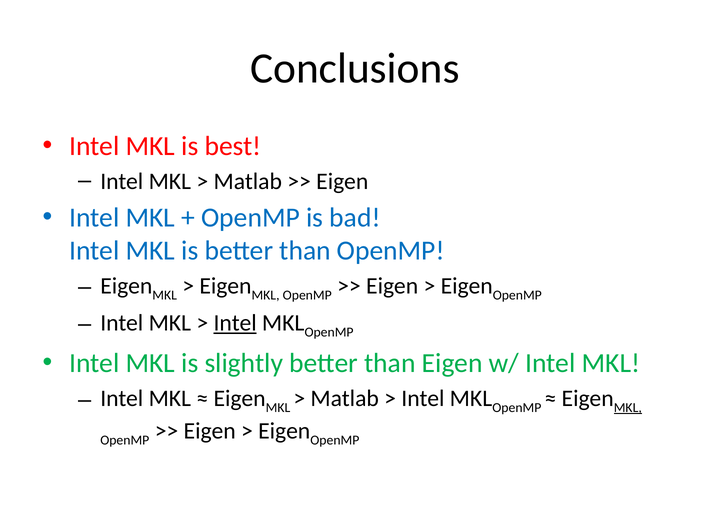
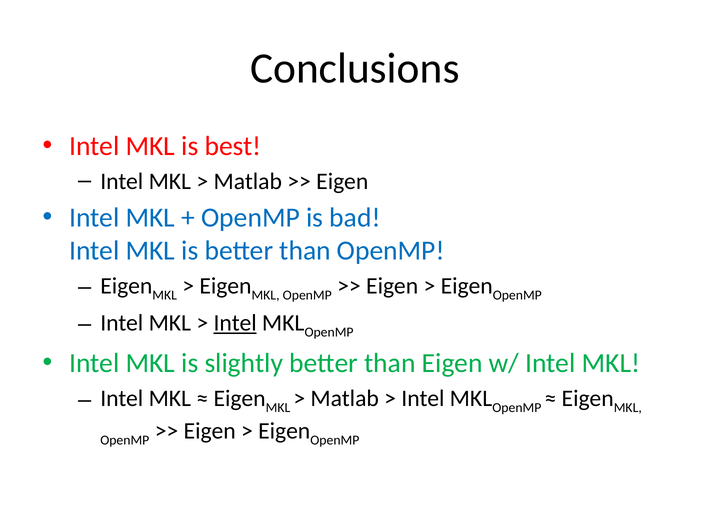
MKL at (628, 408) underline: present -> none
